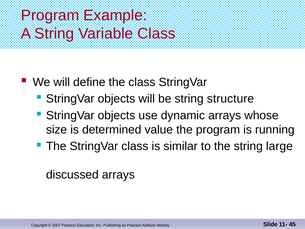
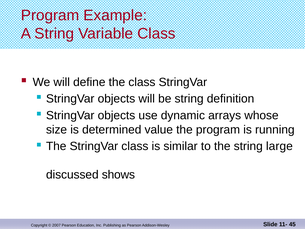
structure: structure -> definition
discussed arrays: arrays -> shows
